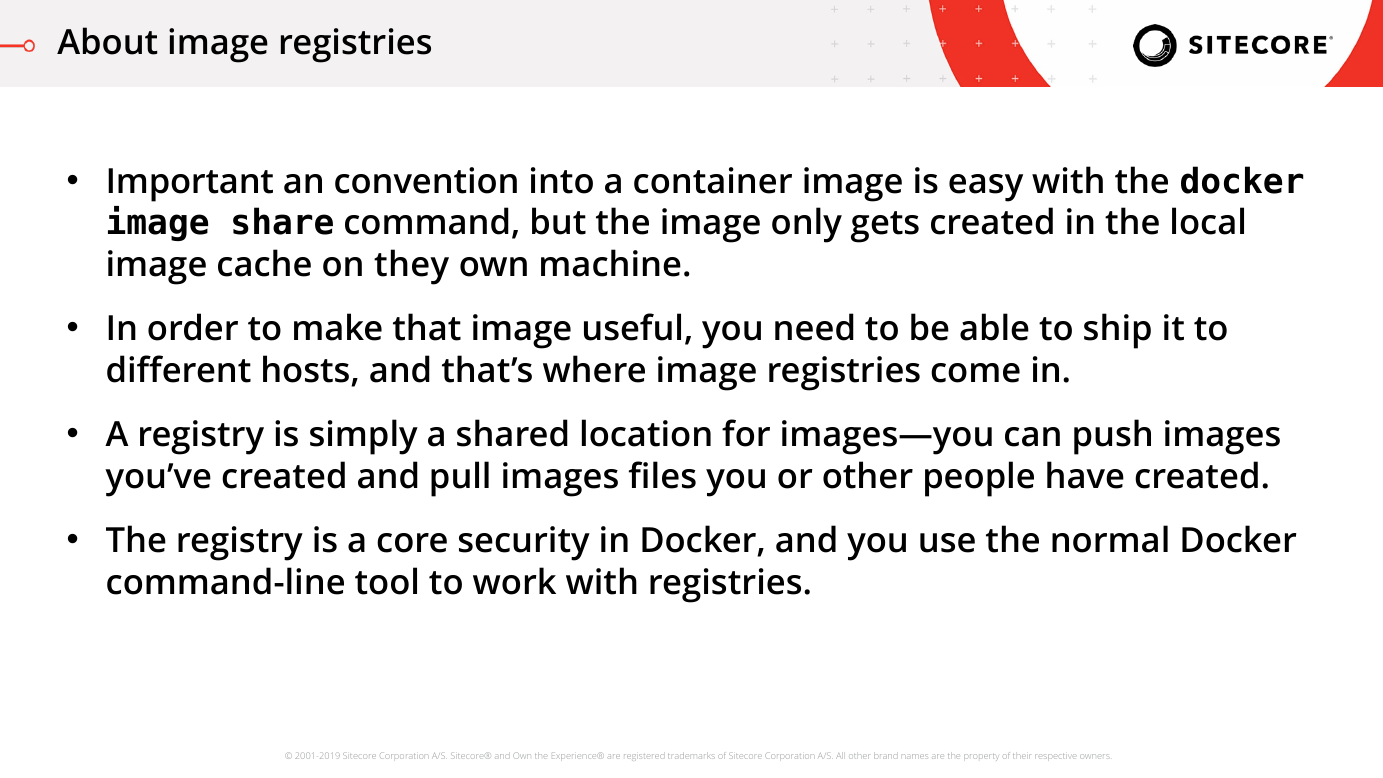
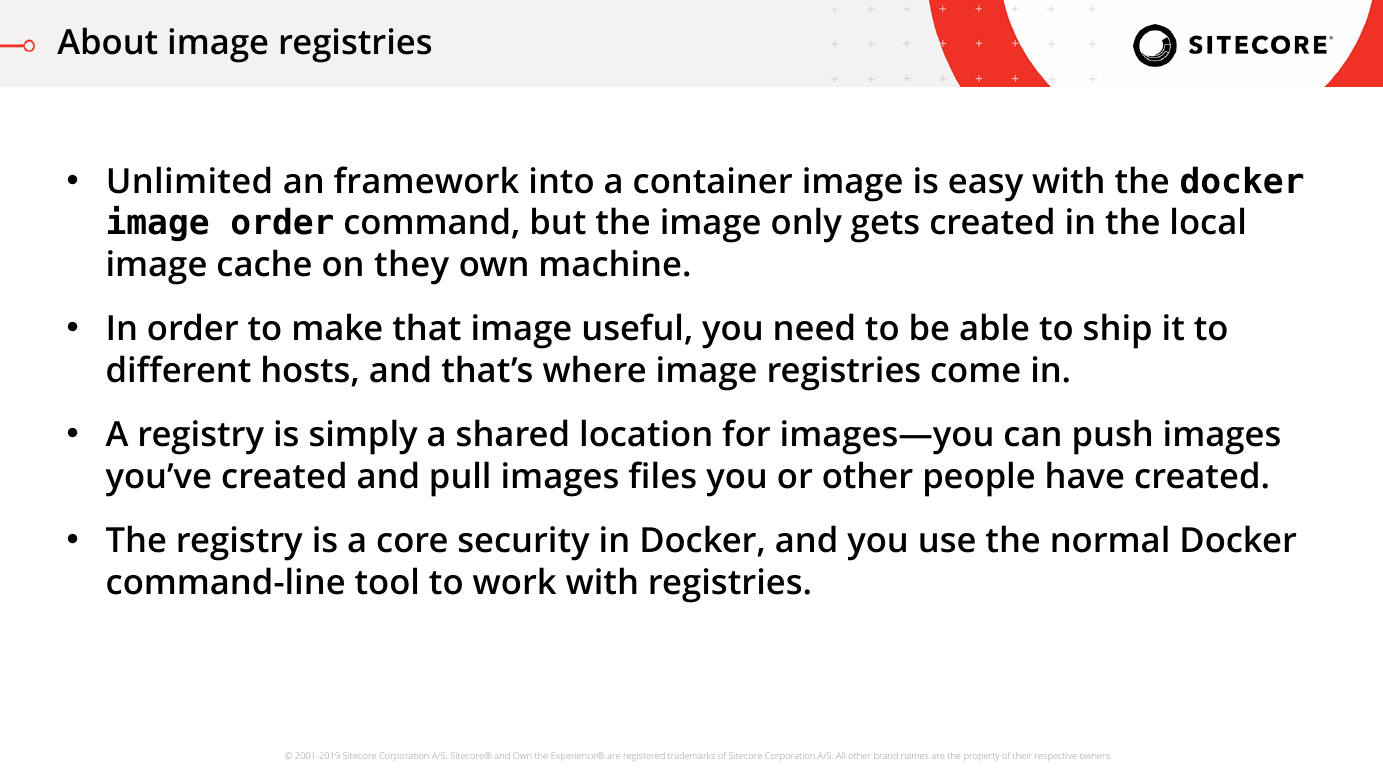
Important: Important -> Unlimited
convention: convention -> framework
image share: share -> order
